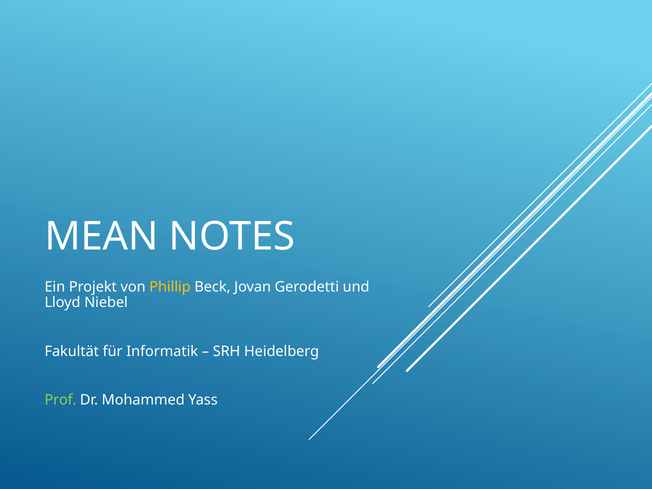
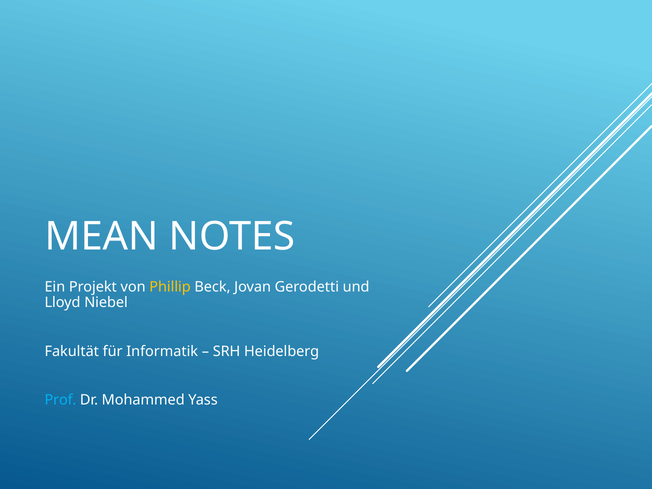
Prof colour: light green -> light blue
